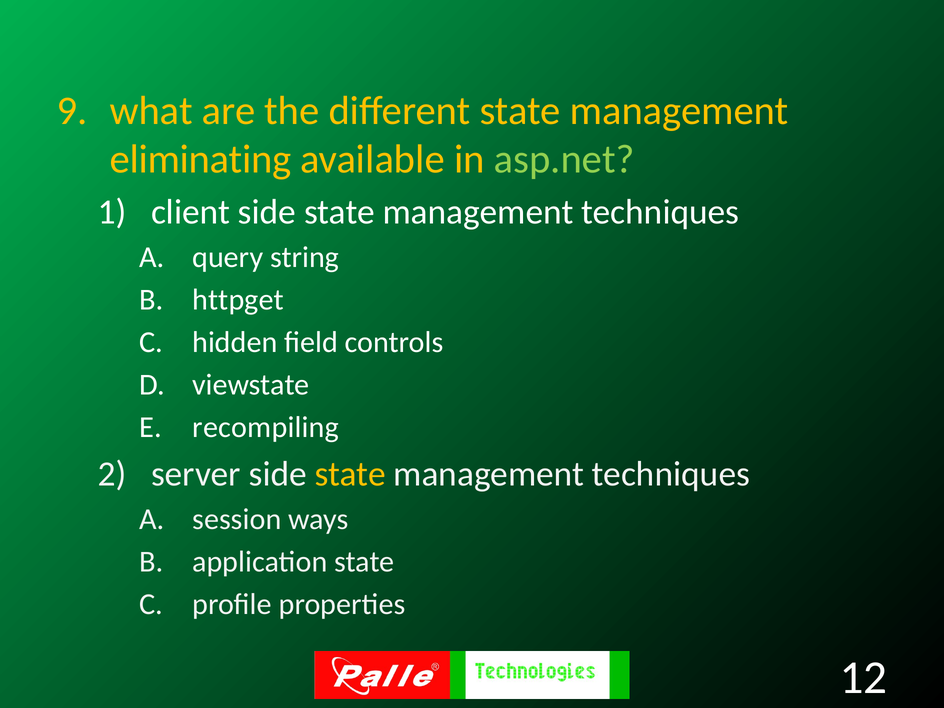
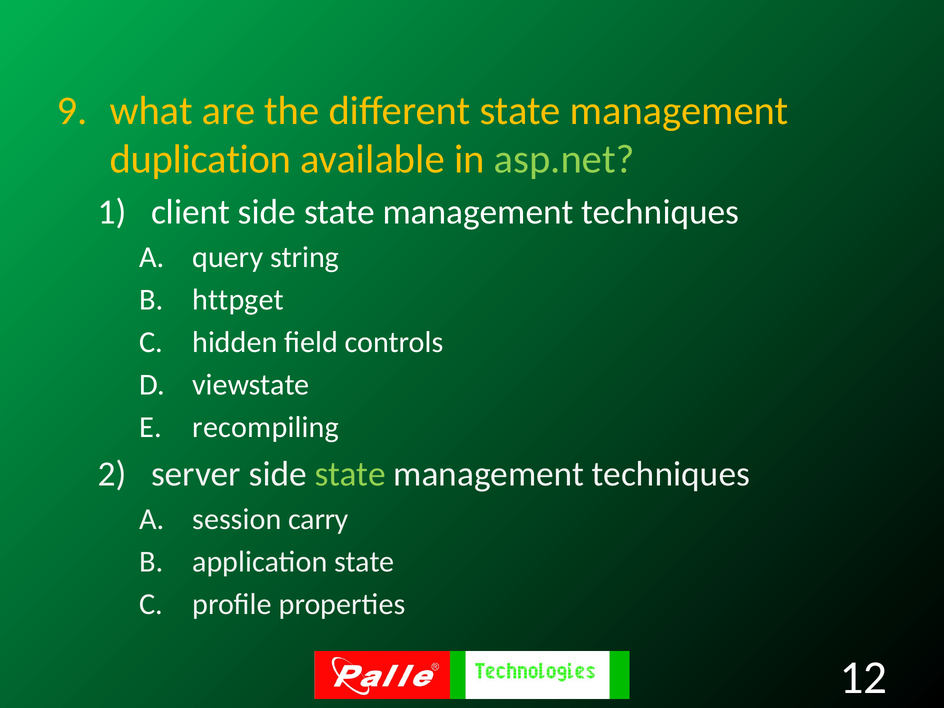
eliminating: eliminating -> duplication
state at (350, 474) colour: yellow -> light green
ways: ways -> carry
